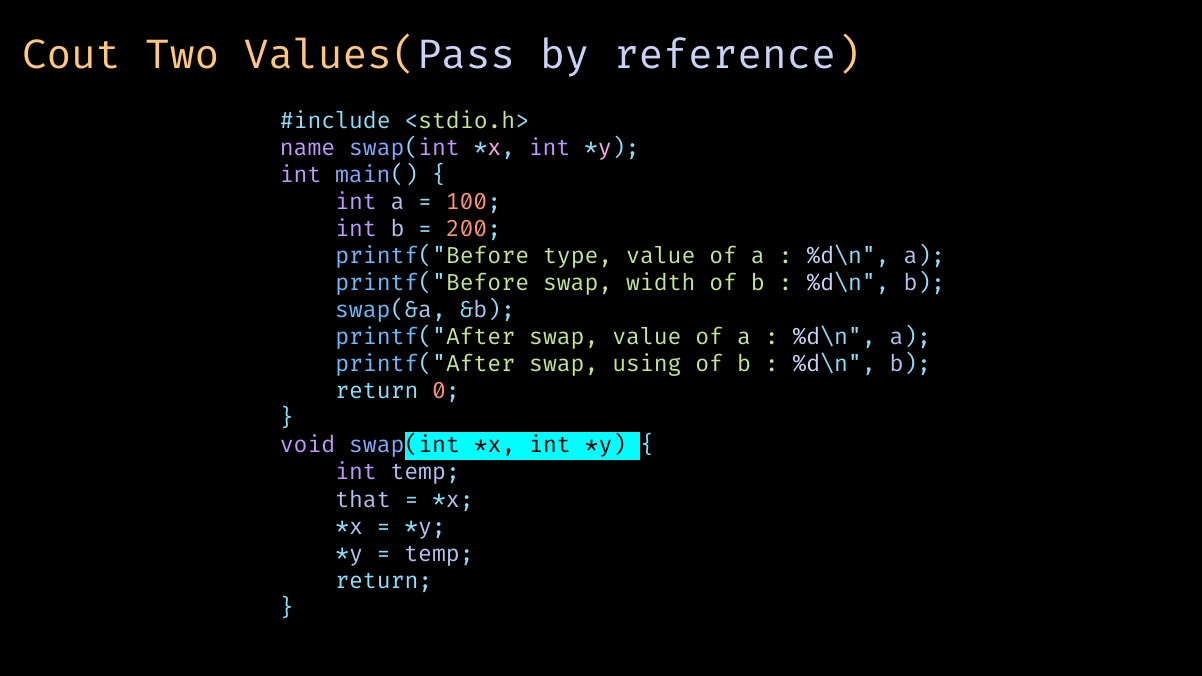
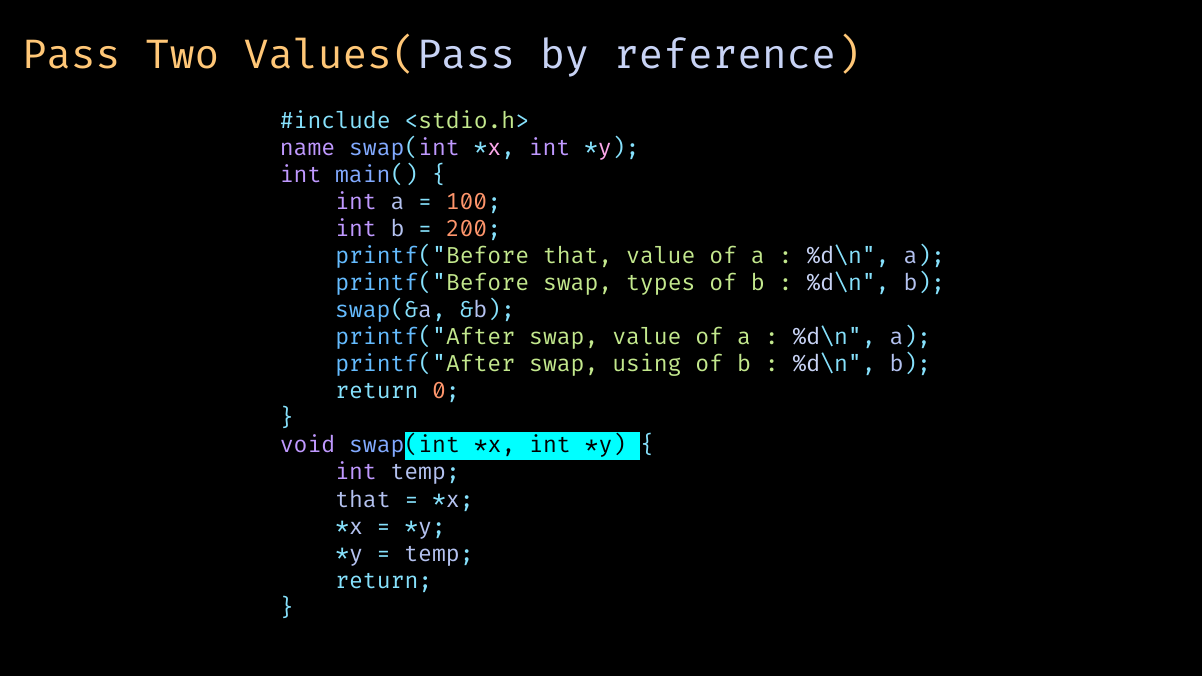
Cout: Cout -> Pass
printf("Before type: type -> that
width: width -> types
